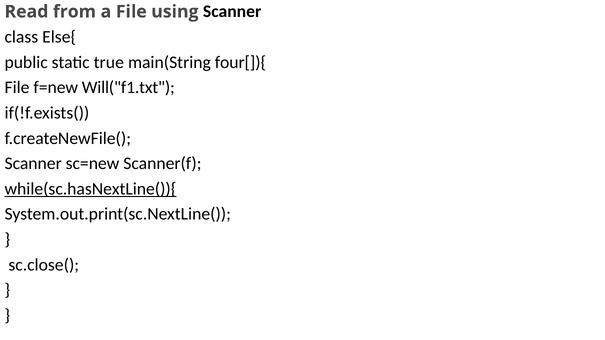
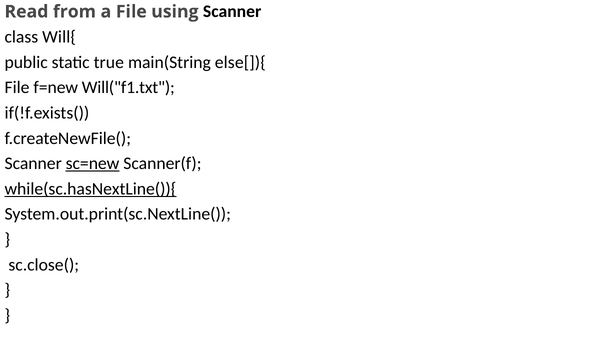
Else{: Else{ -> Will{
four[]){: four[]){ -> else[]){
sc=new underline: none -> present
